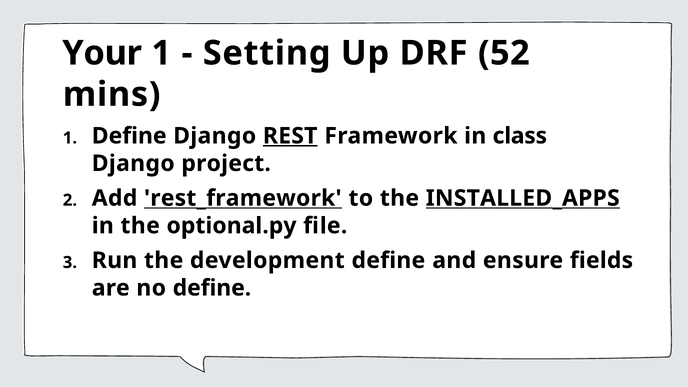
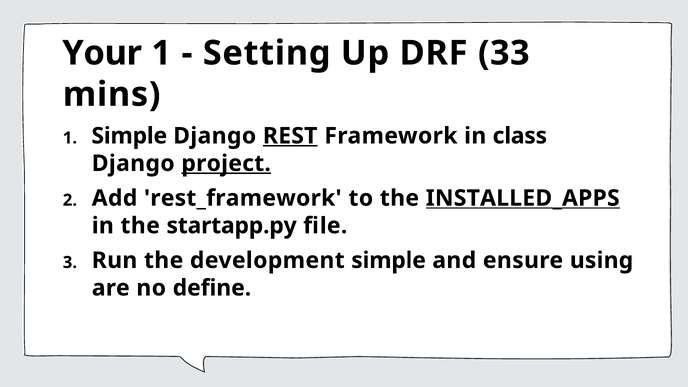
52: 52 -> 33
1 Define: Define -> Simple
project underline: none -> present
rest_framework underline: present -> none
optional.py: optional.py -> startapp.py
development define: define -> simple
fields: fields -> using
